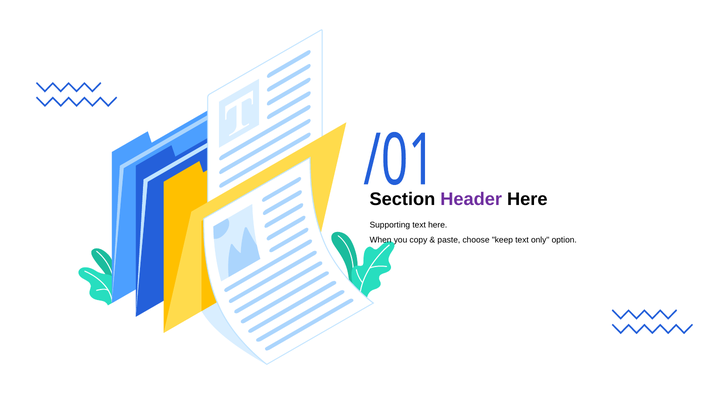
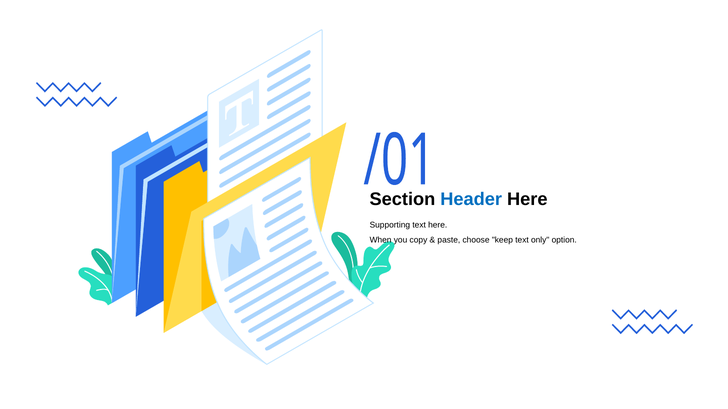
Header colour: purple -> blue
